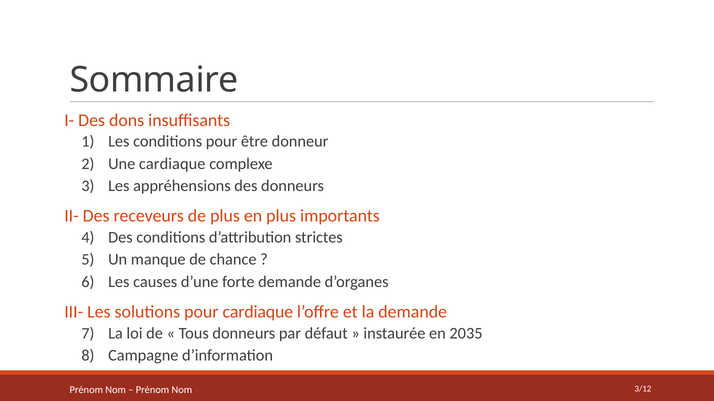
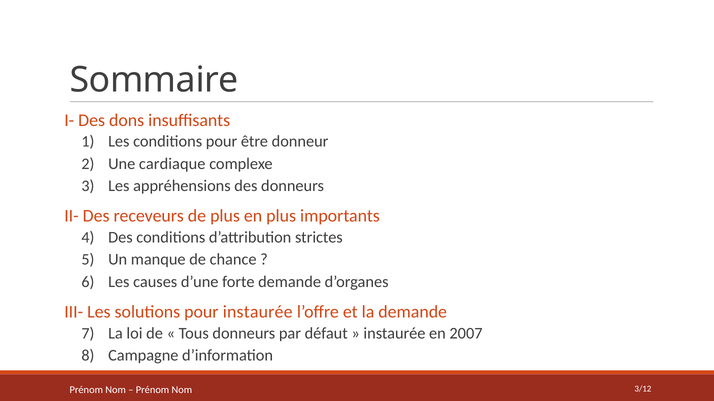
pour cardiaque: cardiaque -> instaurée
2035: 2035 -> 2007
